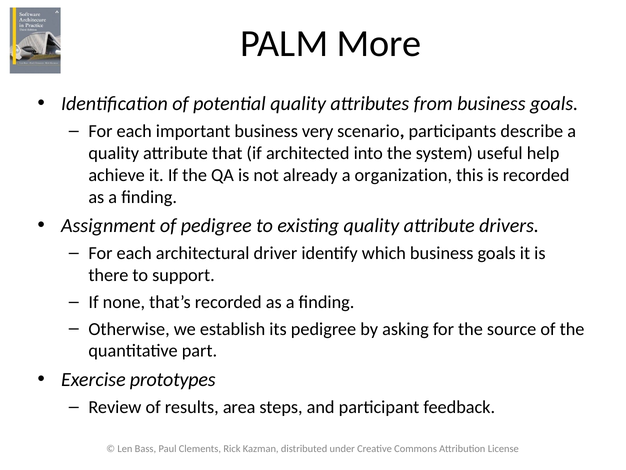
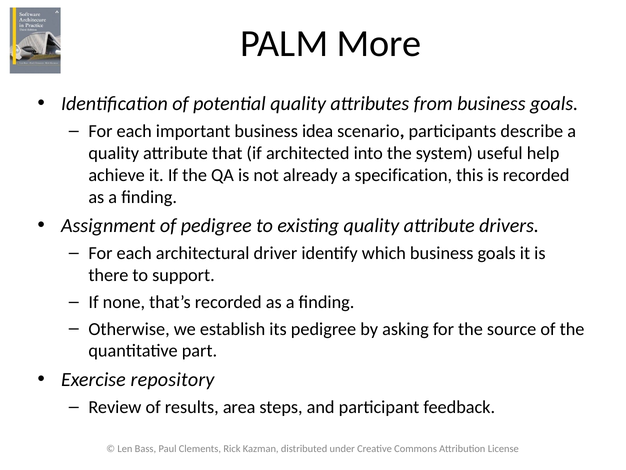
very: very -> idea
organization: organization -> specification
prototypes: prototypes -> repository
